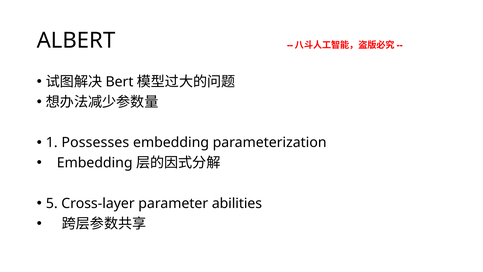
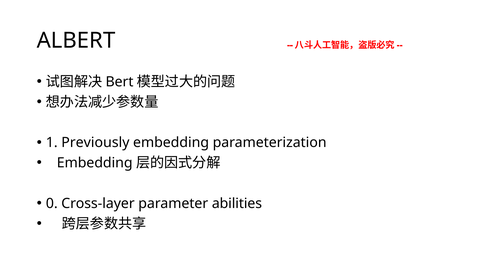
Possesses: Possesses -> Previously
5: 5 -> 0
